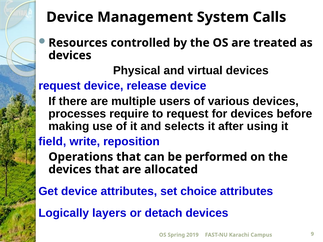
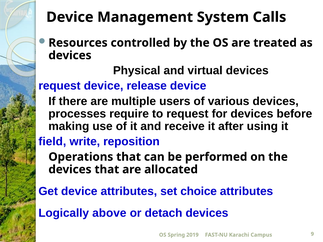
selects: selects -> receive
layers: layers -> above
